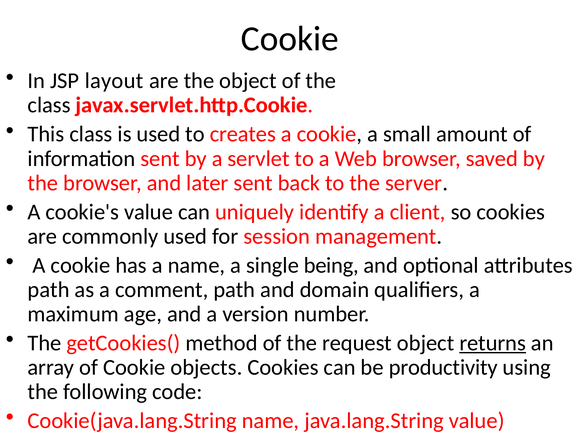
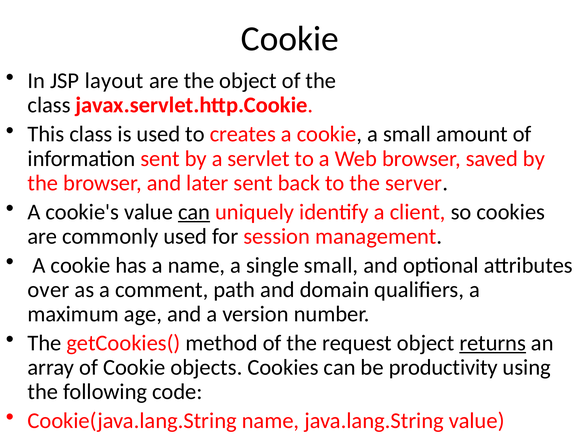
can at (194, 212) underline: none -> present
single being: being -> small
path at (49, 290): path -> over
